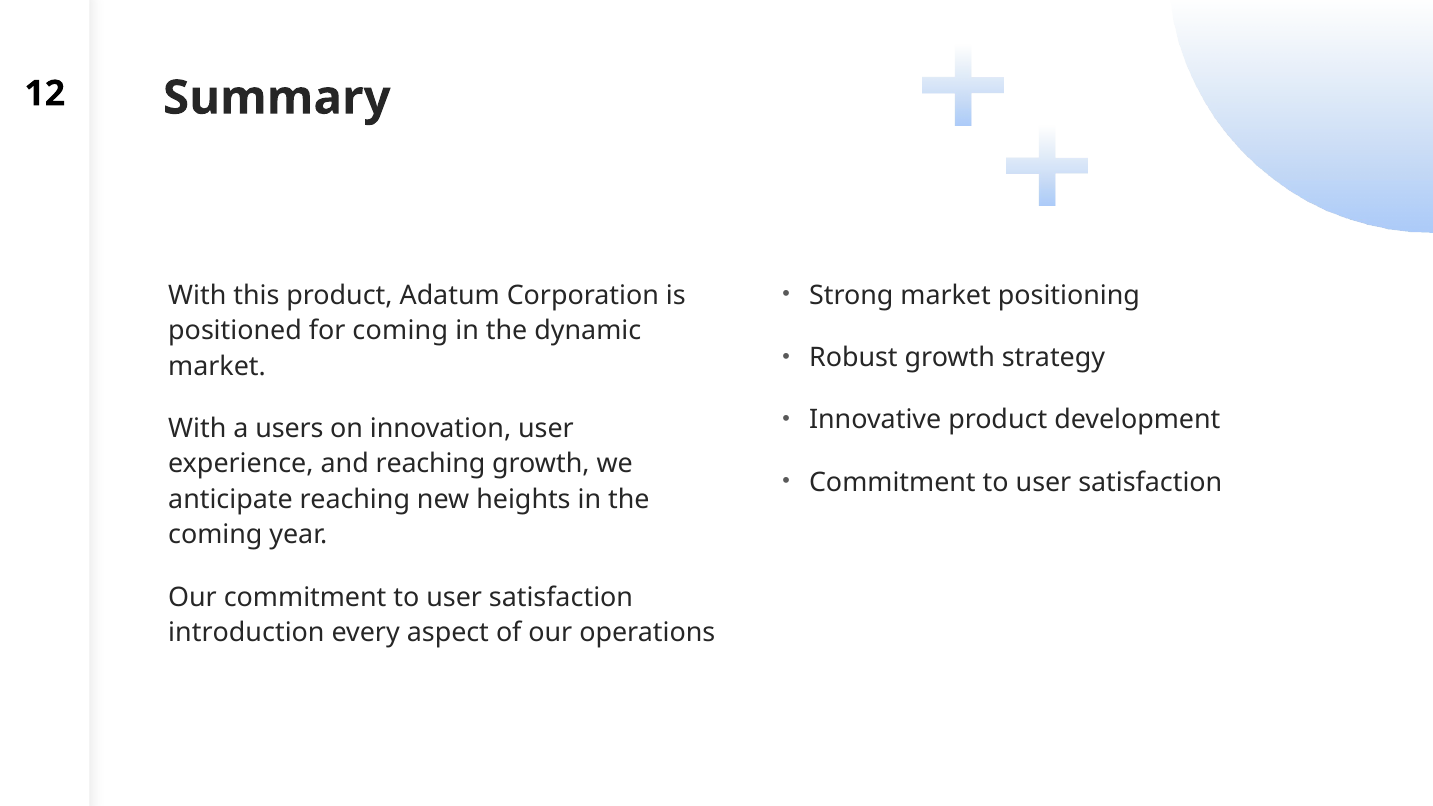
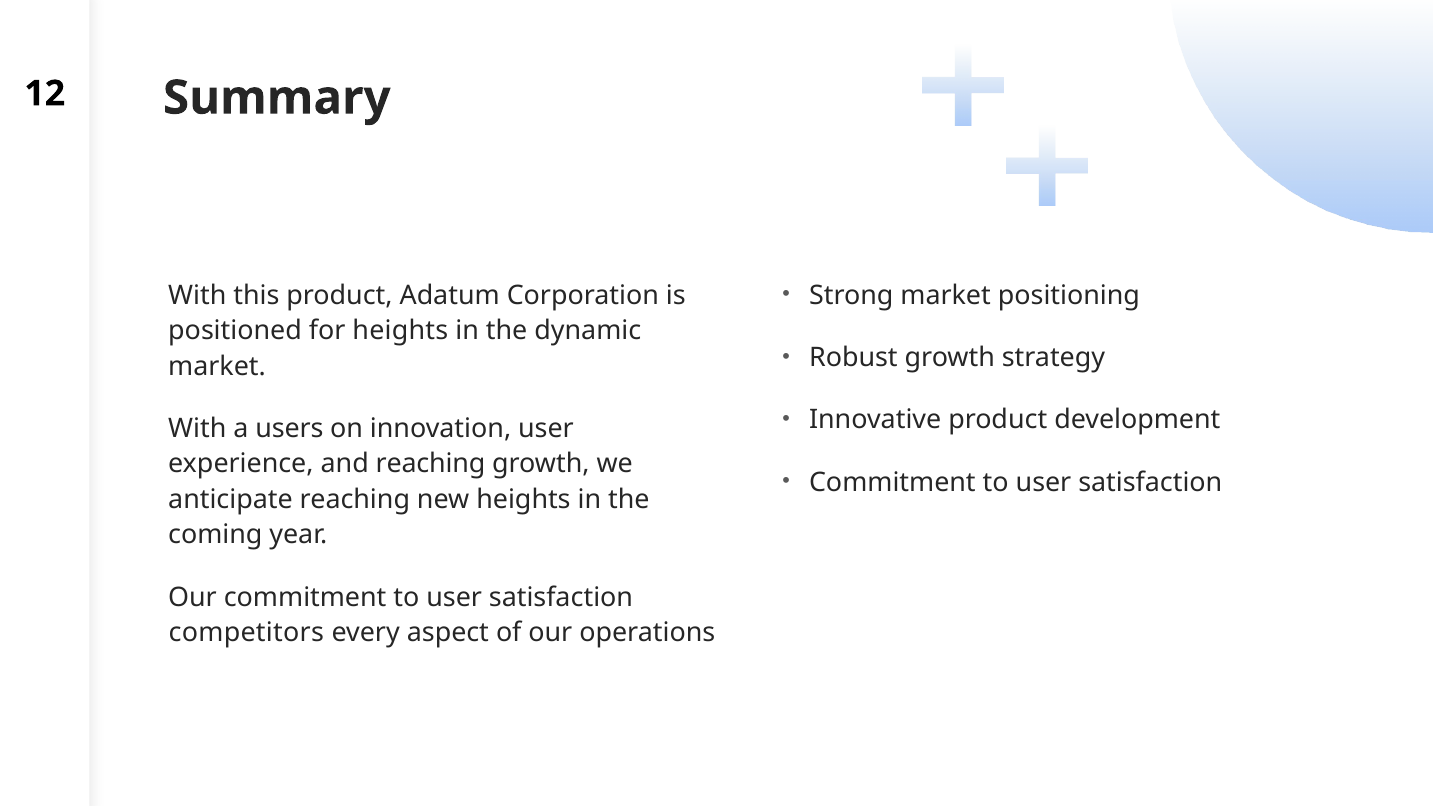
for coming: coming -> heights
introduction: introduction -> competitors
